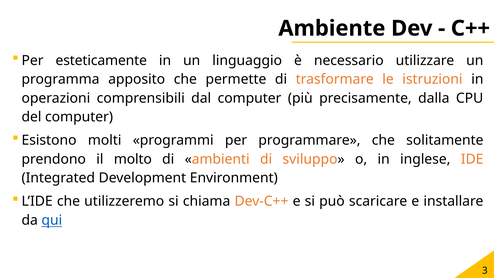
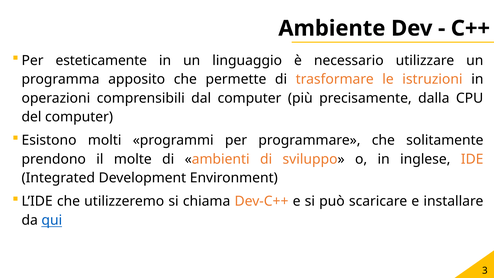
molto: molto -> molte
